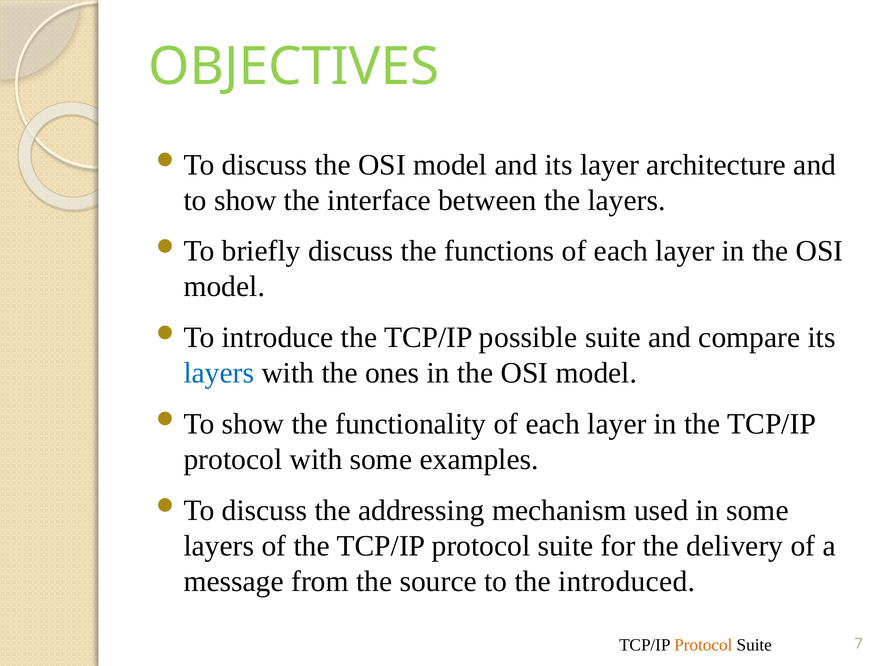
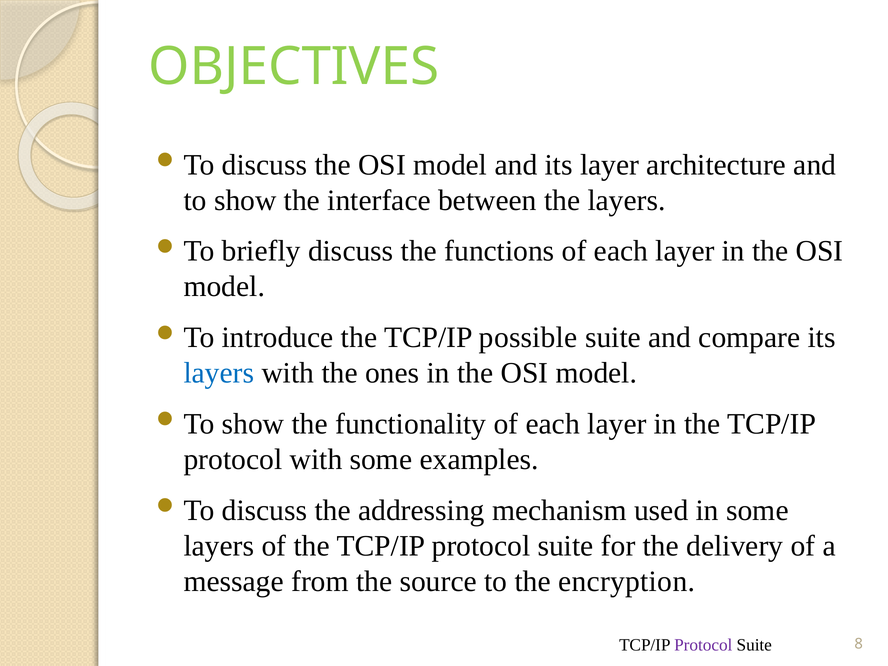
introduced: introduced -> encryption
Protocol at (703, 645) colour: orange -> purple
7: 7 -> 8
